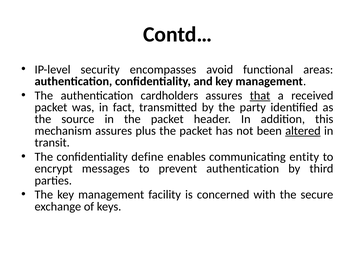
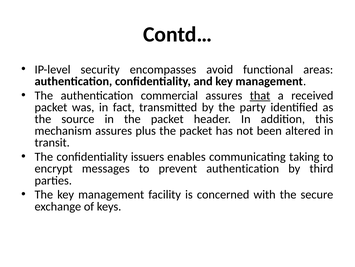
cardholders: cardholders -> commercial
altered underline: present -> none
define: define -> issuers
entity: entity -> taking
